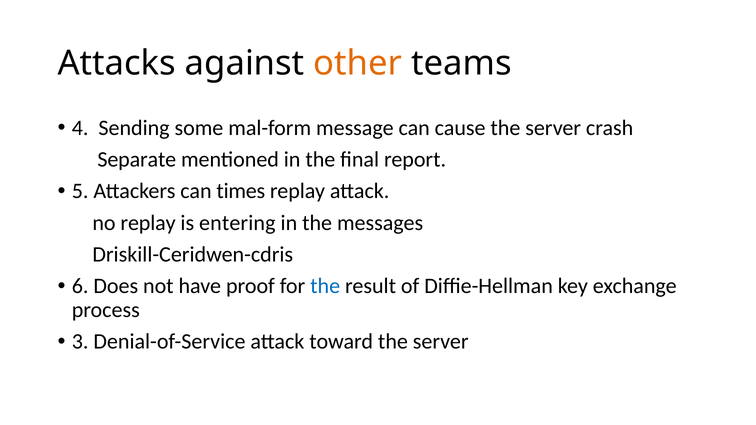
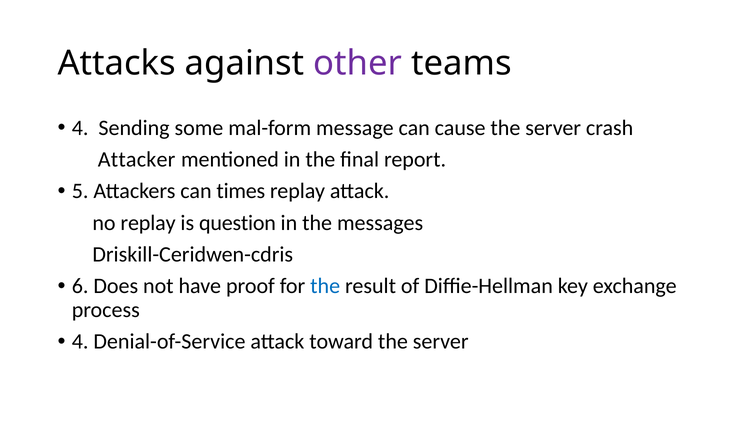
other colour: orange -> purple
Separate: Separate -> Attacker
entering: entering -> question
3 at (80, 342): 3 -> 4
